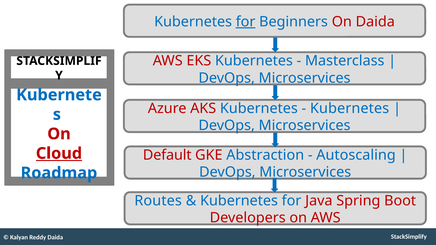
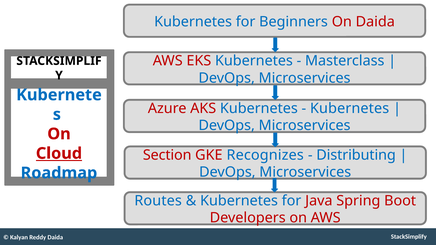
for at (246, 22) underline: present -> none
Default: Default -> Section
Abstraction: Abstraction -> Recognizes
Autoscaling: Autoscaling -> Distributing
